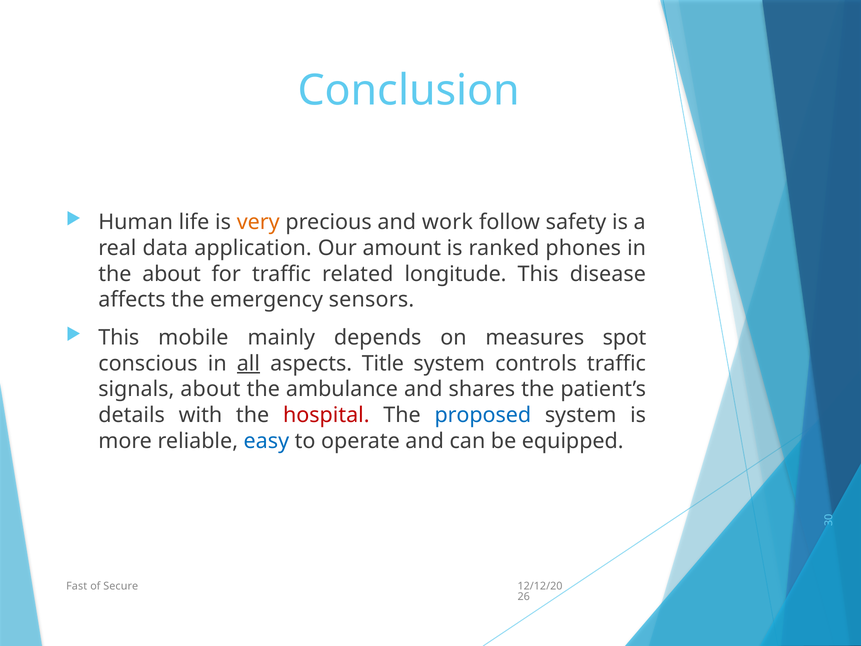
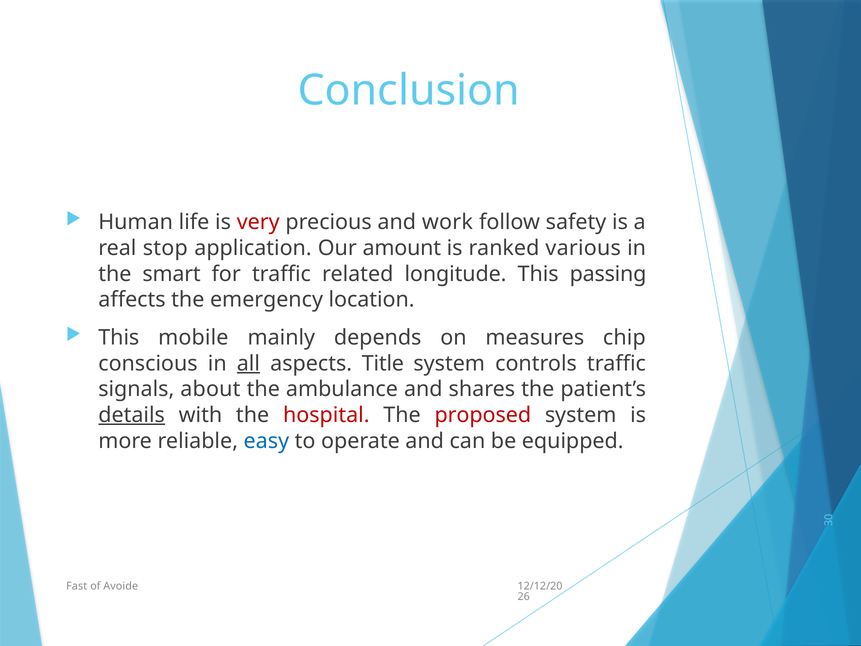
very colour: orange -> red
data: data -> stop
phones: phones -> various
the about: about -> smart
disease: disease -> passing
sensors: sensors -> location
spot: spot -> chip
details underline: none -> present
proposed colour: blue -> red
Secure: Secure -> Avoide
